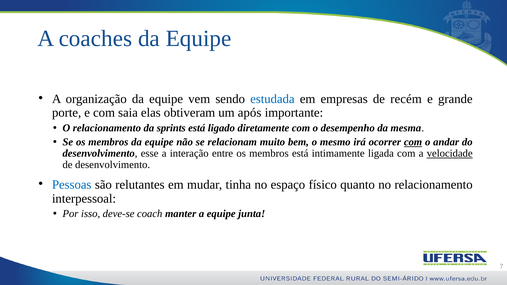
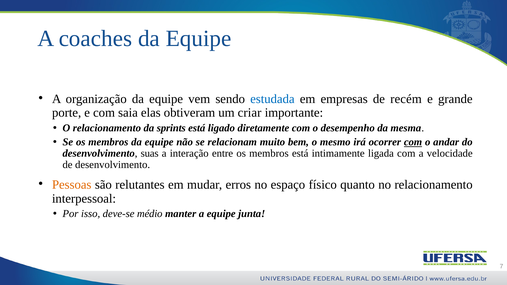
após: após -> criar
esse: esse -> suas
velocidade underline: present -> none
Pessoas colour: blue -> orange
tinha: tinha -> erros
coach: coach -> médio
